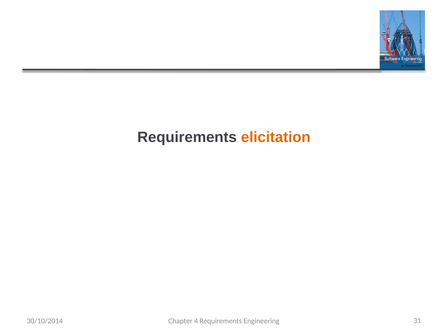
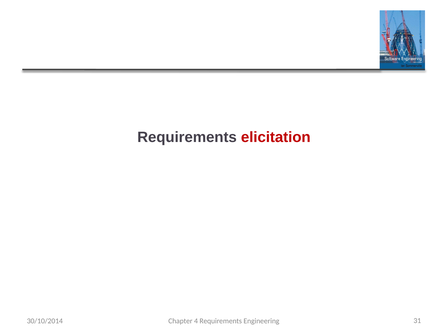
elicitation colour: orange -> red
